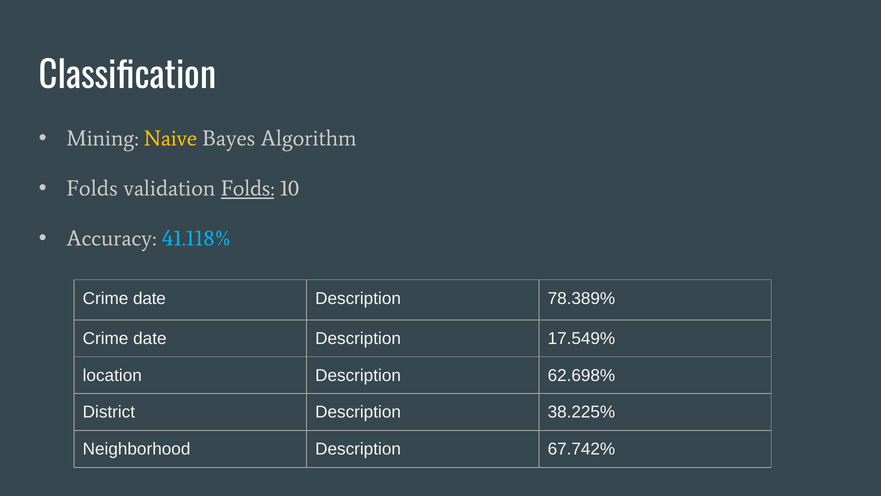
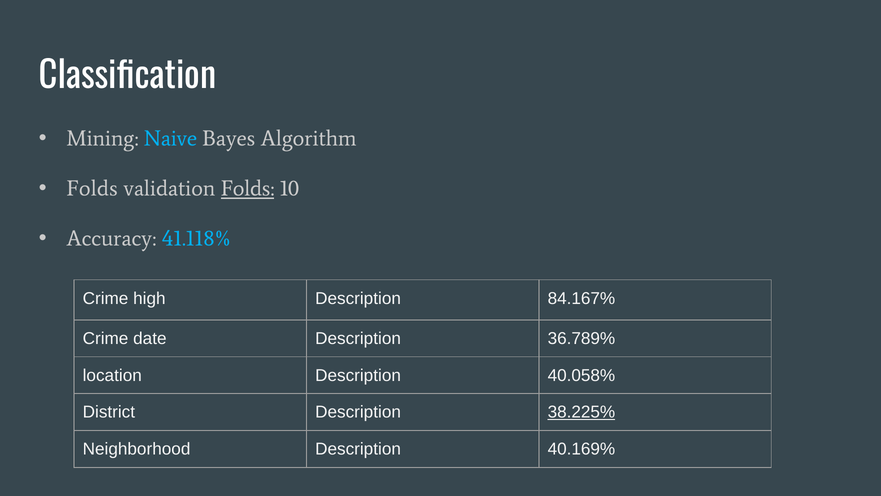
Naive colour: yellow -> light blue
date at (149, 298): date -> high
78.389%: 78.389% -> 84.167%
17.549%: 17.549% -> 36.789%
62.698%: 62.698% -> 40.058%
38.225% underline: none -> present
67.742%: 67.742% -> 40.169%
